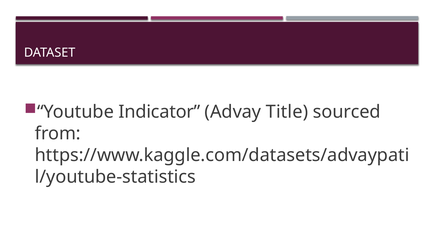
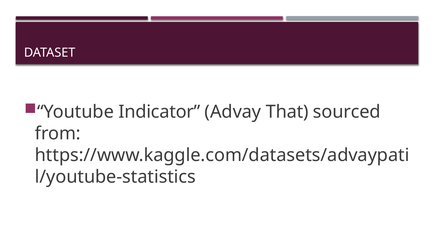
Title: Title -> That
